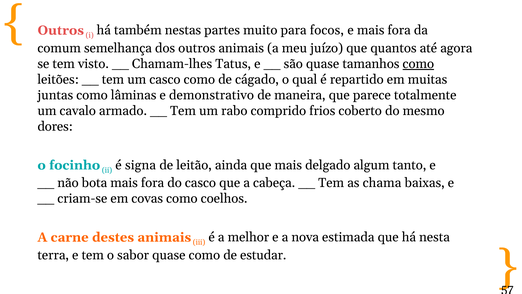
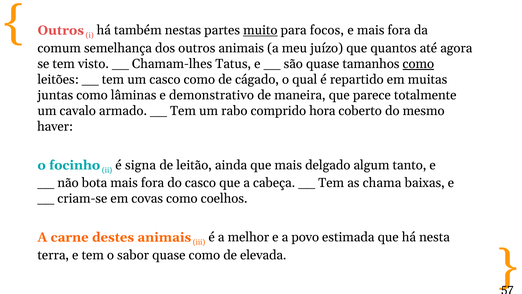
muito underline: none -> present
frios: frios -> hora
dores: dores -> haver
nova: nova -> povo
estudar: estudar -> elevada
